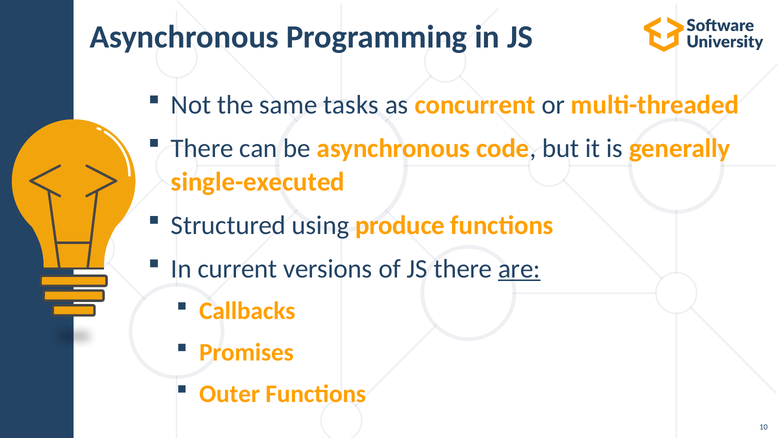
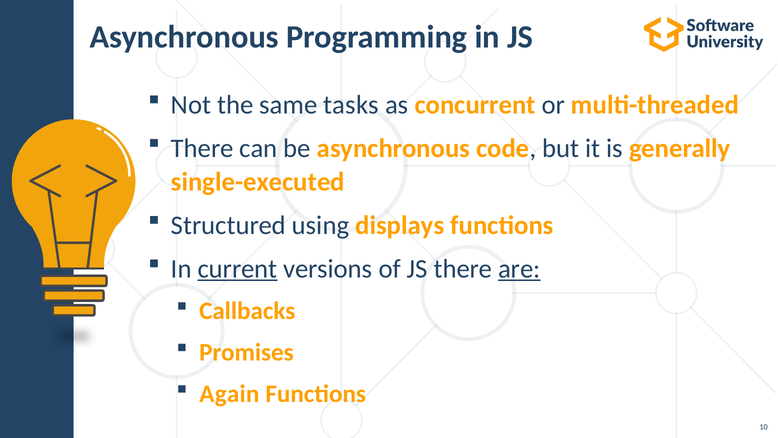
produce: produce -> displays
current underline: none -> present
Outer: Outer -> Again
